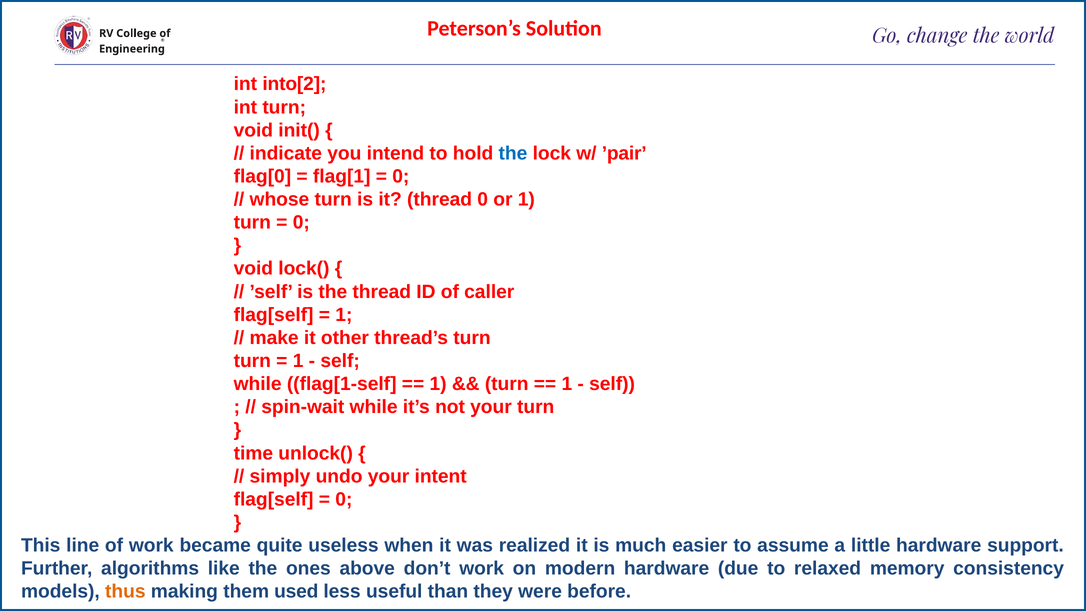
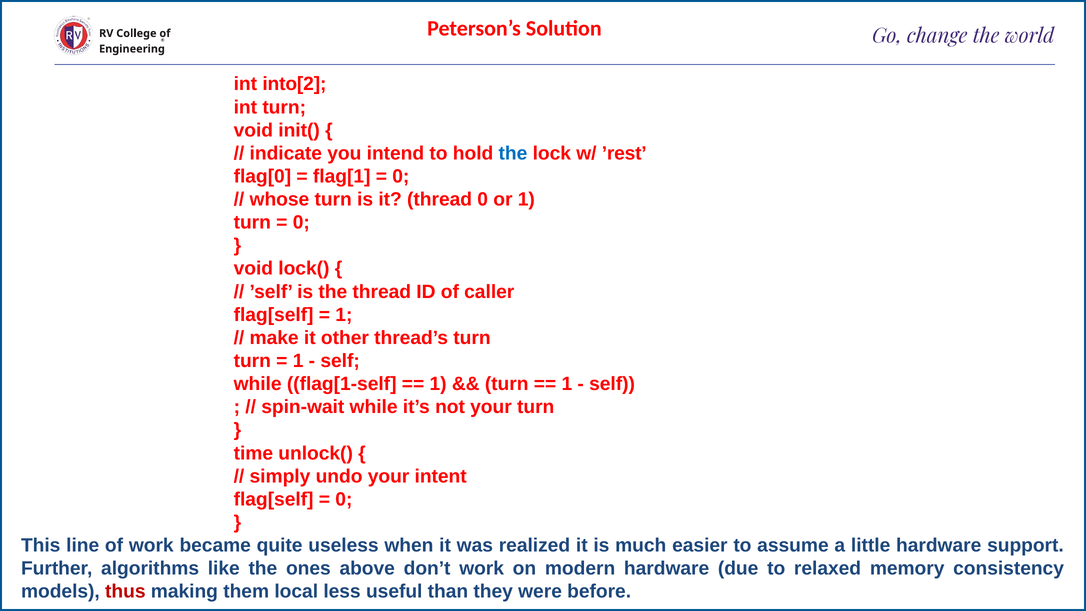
’pair: ’pair -> ’rest
thus colour: orange -> red
used: used -> local
